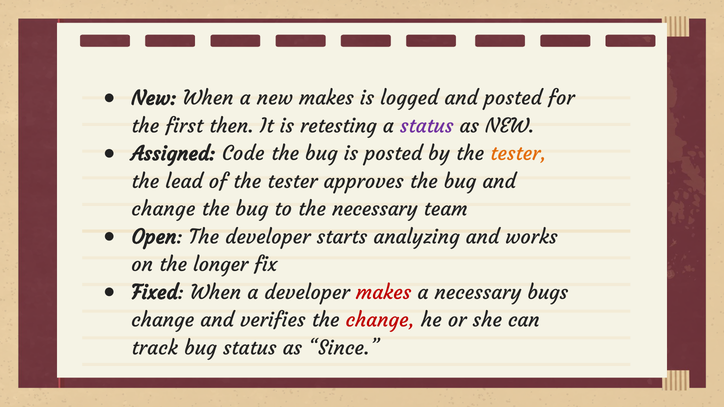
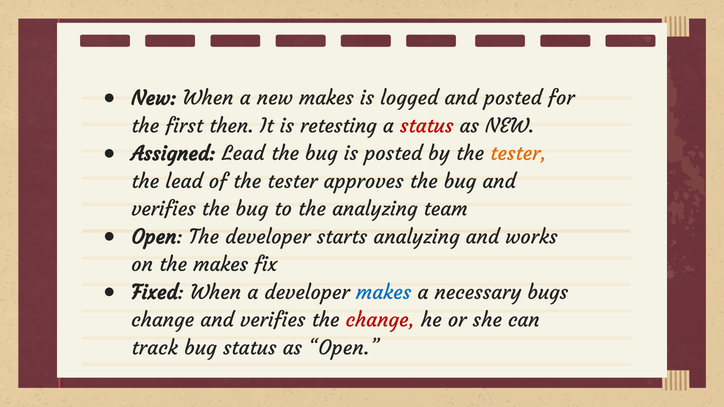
status at (427, 126) colour: purple -> red
Assigned Code: Code -> Lead
change at (163, 209): change -> verifies
the necessary: necessary -> analyzing
the longer: longer -> makes
makes at (384, 293) colour: red -> blue
as Since: Since -> Open
